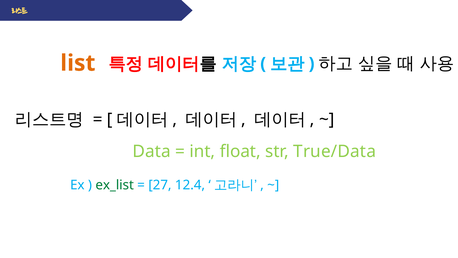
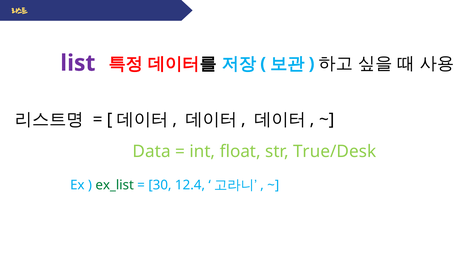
list colour: orange -> purple
True/Data: True/Data -> True/Desk
27: 27 -> 30
